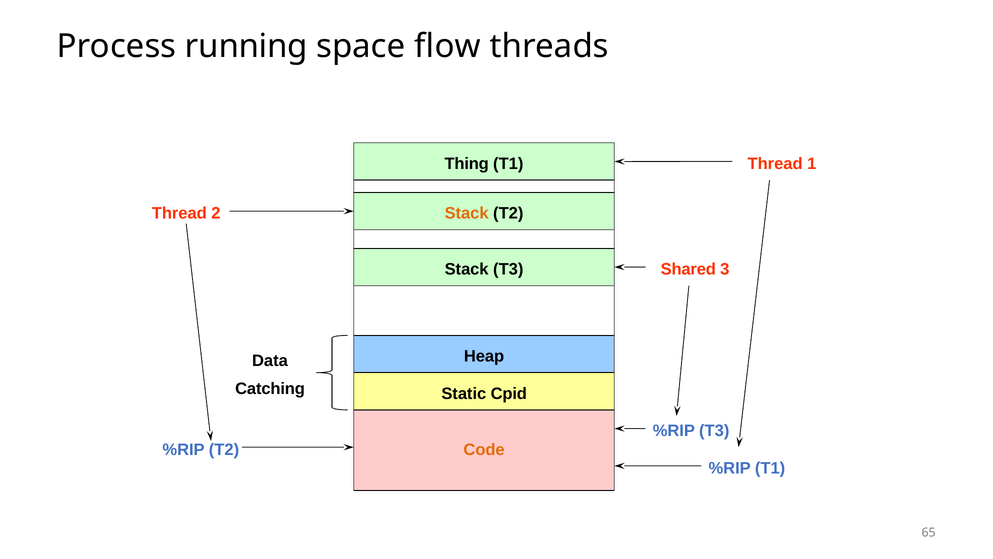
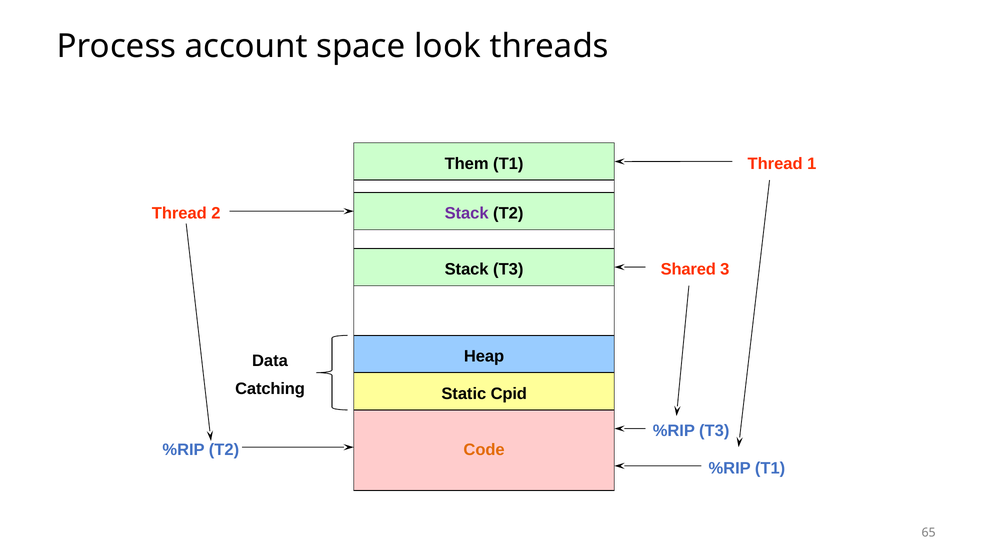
running: running -> account
flow: flow -> look
Thing: Thing -> Them
Stack at (467, 213) colour: orange -> purple
